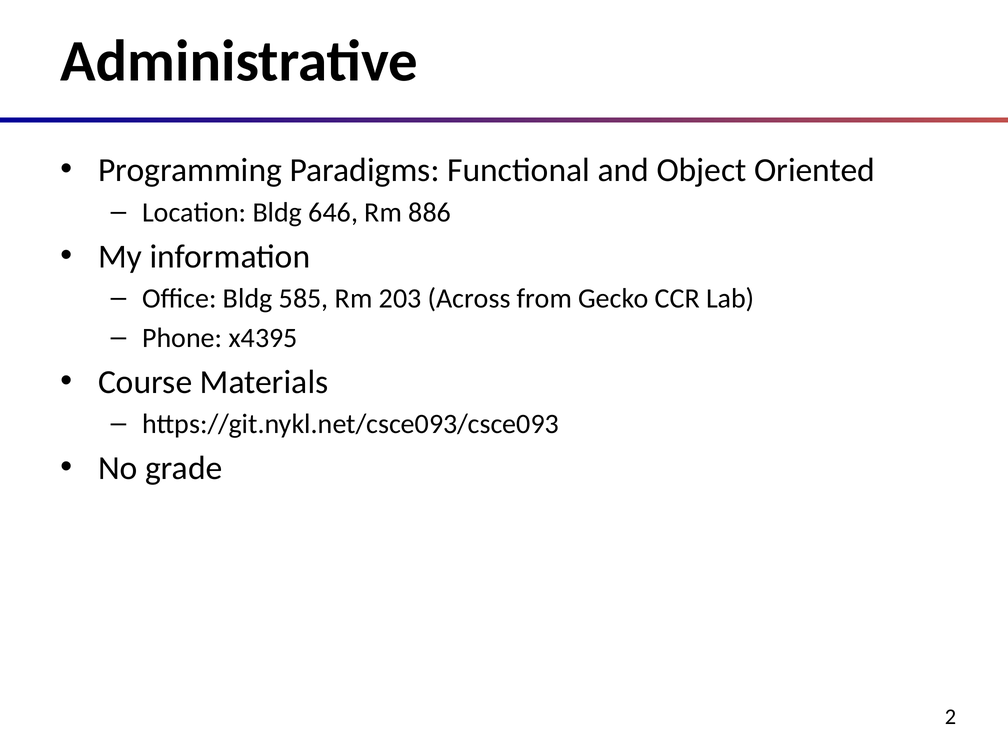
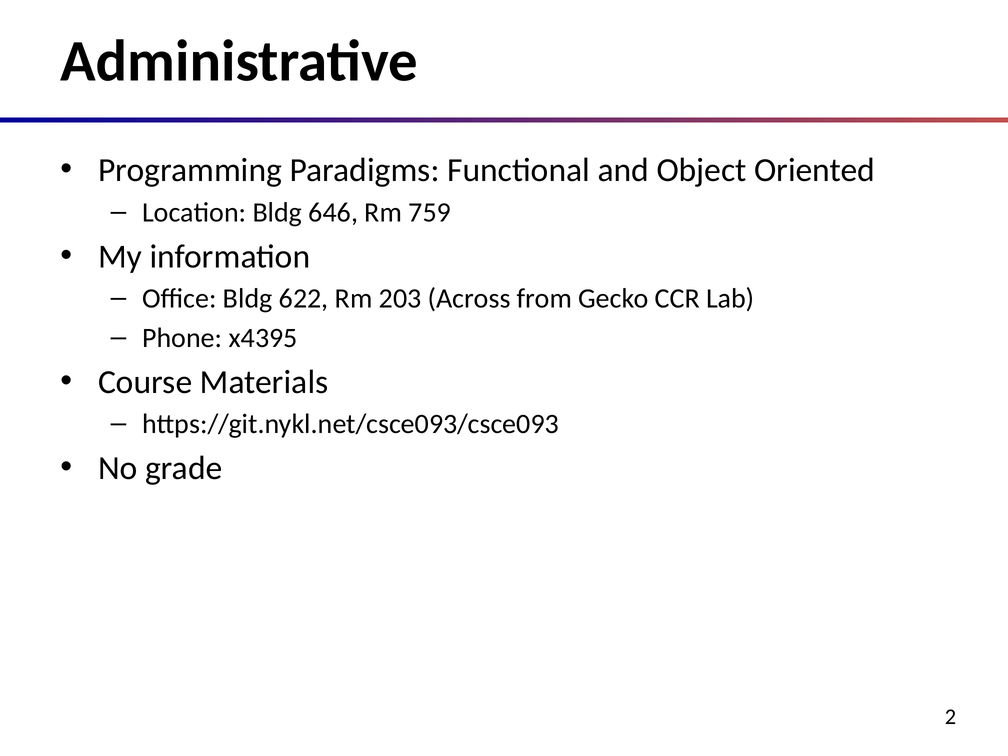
886: 886 -> 759
585: 585 -> 622
